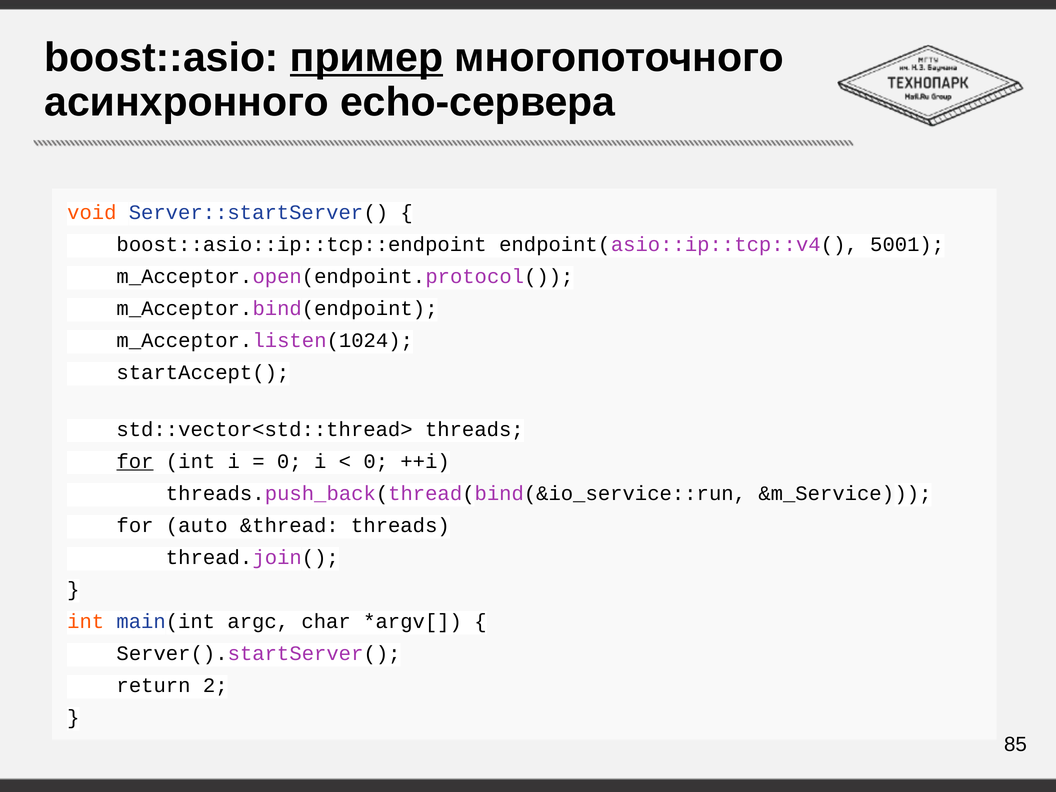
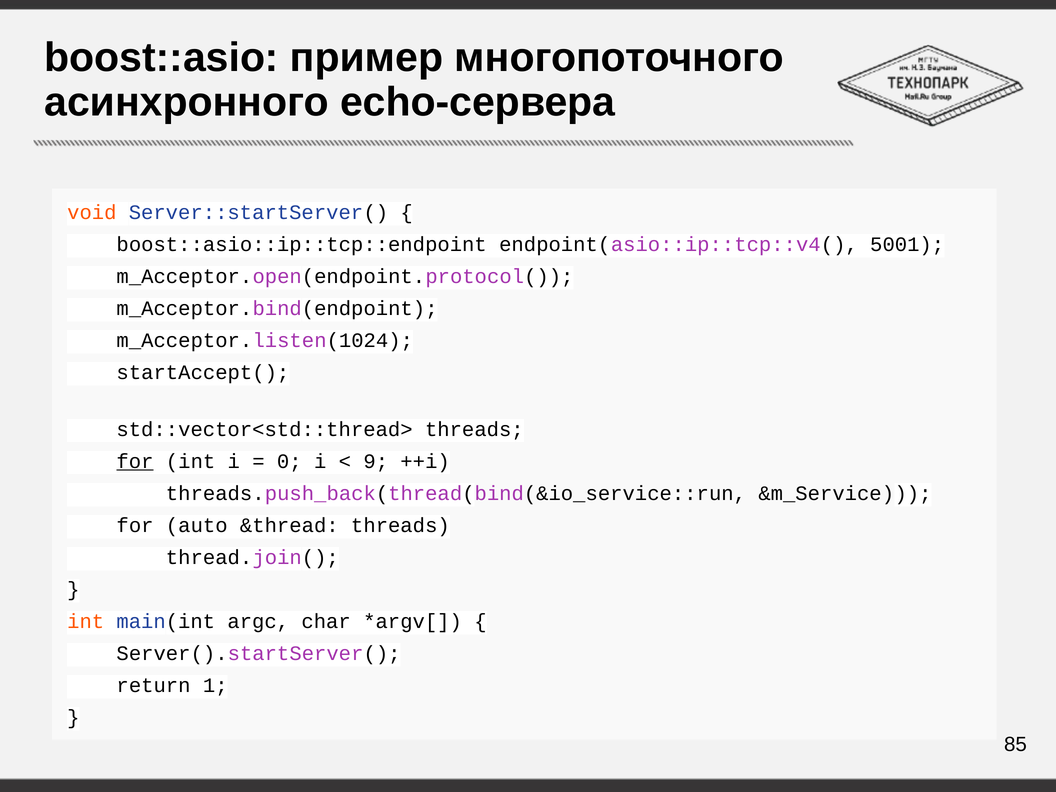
пример underline: present -> none
0 at (376, 461): 0 -> 9
2: 2 -> 1
